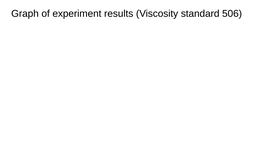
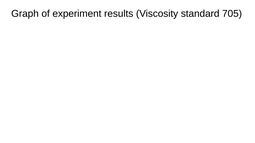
506: 506 -> 705
